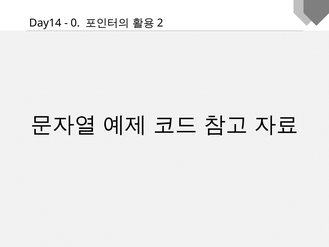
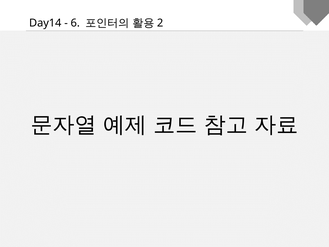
0: 0 -> 6
